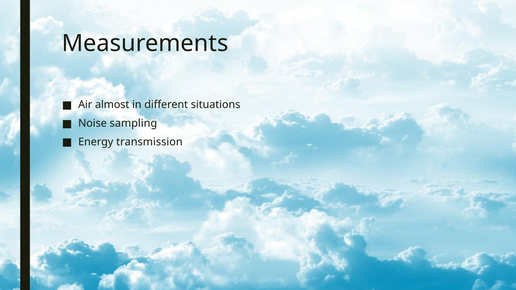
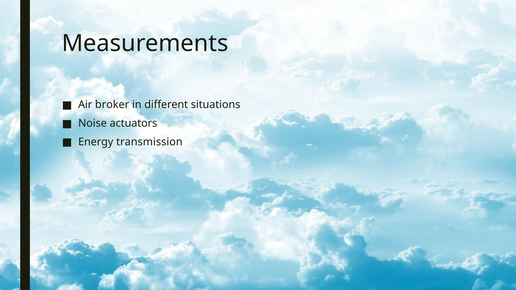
almost: almost -> broker
sampling: sampling -> actuators
